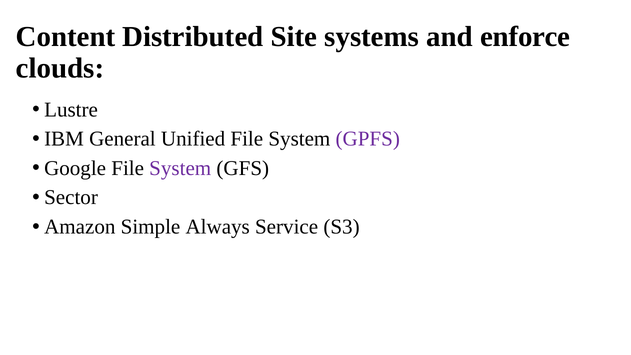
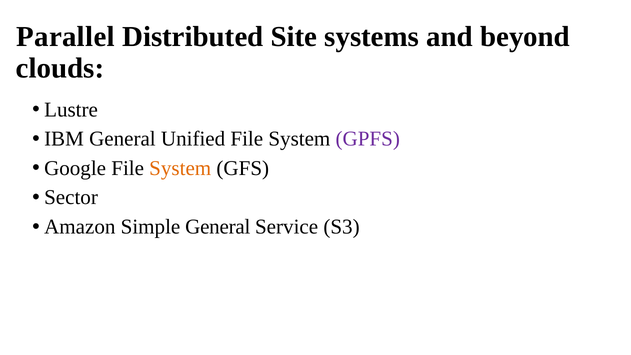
Content: Content -> Parallel
enforce: enforce -> beyond
System at (180, 168) colour: purple -> orange
Simple Always: Always -> General
